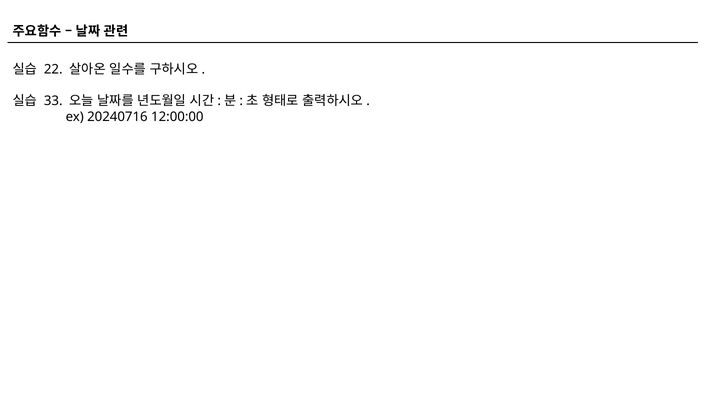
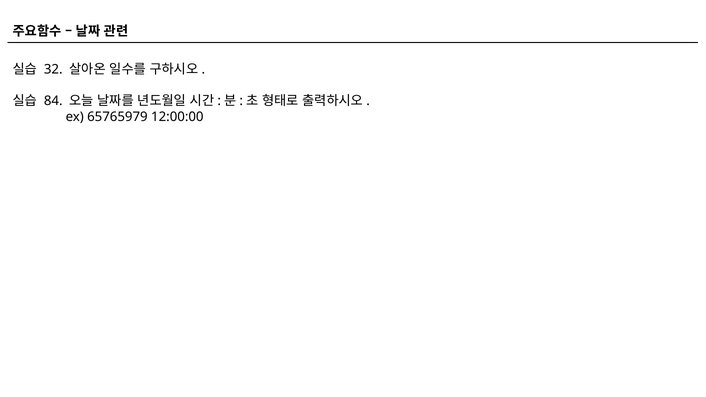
22: 22 -> 32
33: 33 -> 84
20240716: 20240716 -> 65765979
